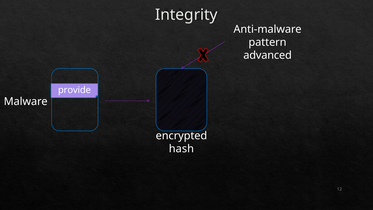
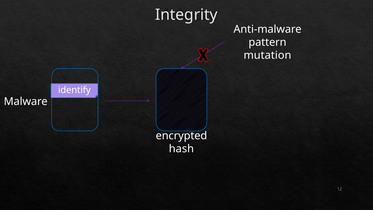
advanced: advanced -> mutation
provide: provide -> identify
